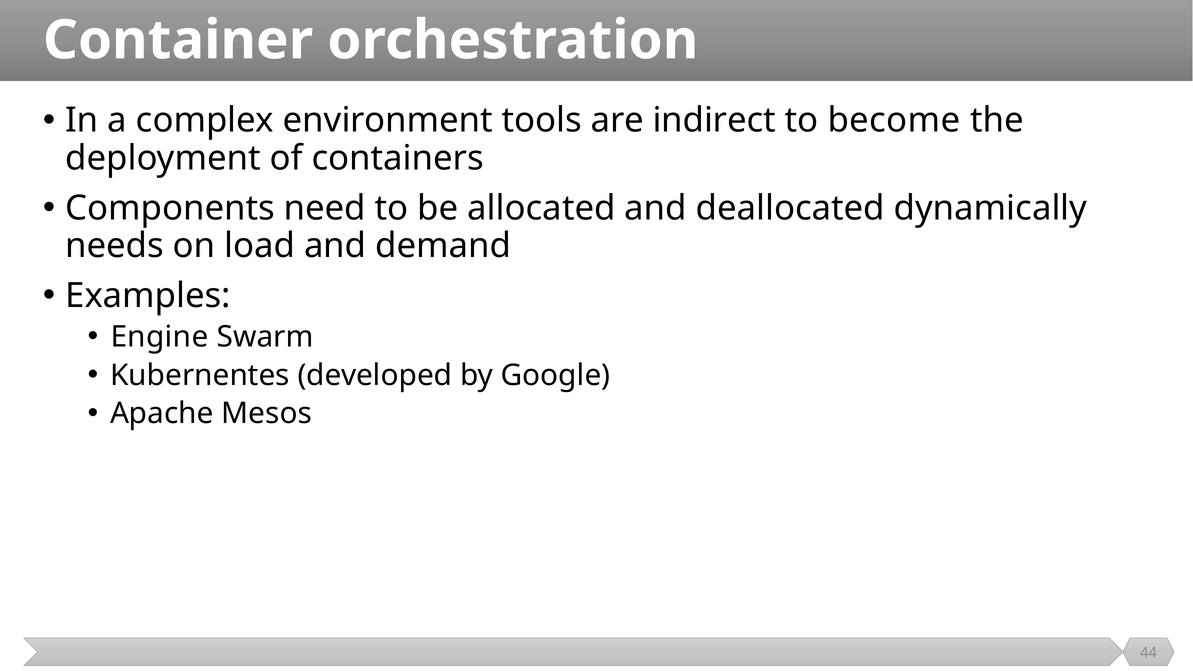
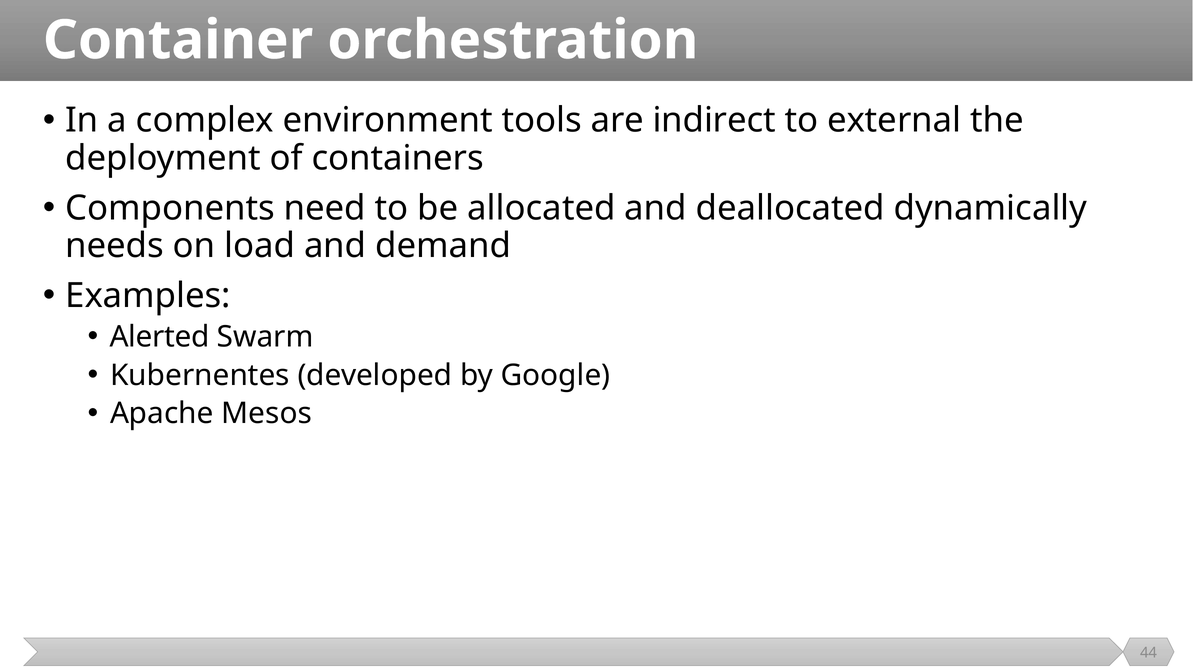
become: become -> external
Engine: Engine -> Alerted
